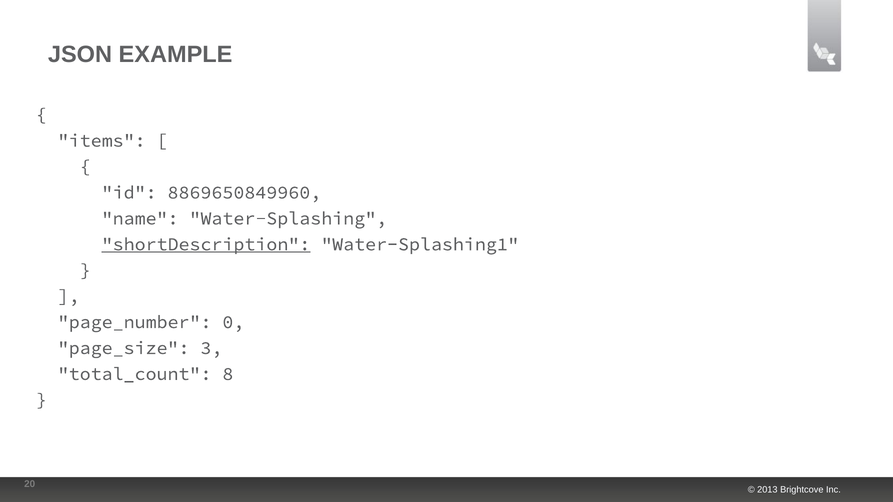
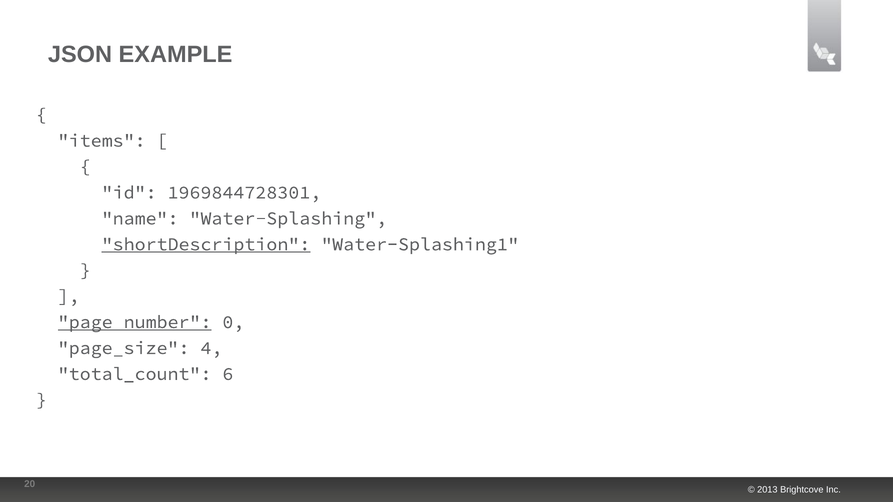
8869650849960: 8869650849960 -> 1969844728301
page_number underline: none -> present
3: 3 -> 4
8: 8 -> 6
